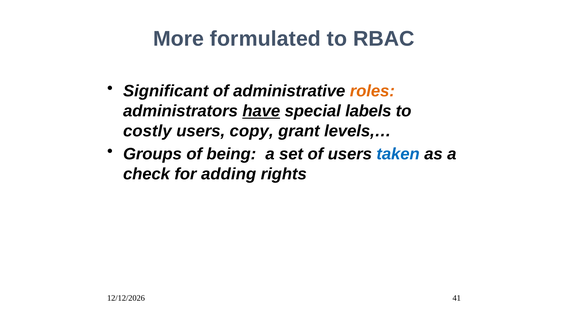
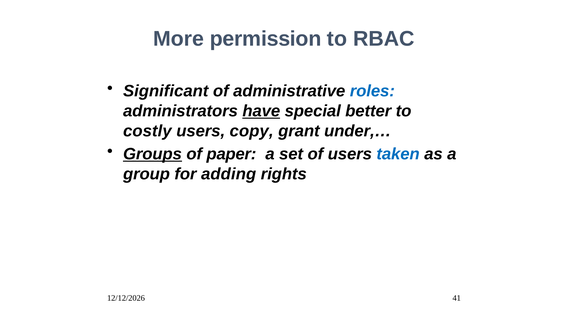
formulated: formulated -> permission
roles colour: orange -> blue
labels: labels -> better
levels,…: levels,… -> under,…
Groups underline: none -> present
being: being -> paper
check: check -> group
